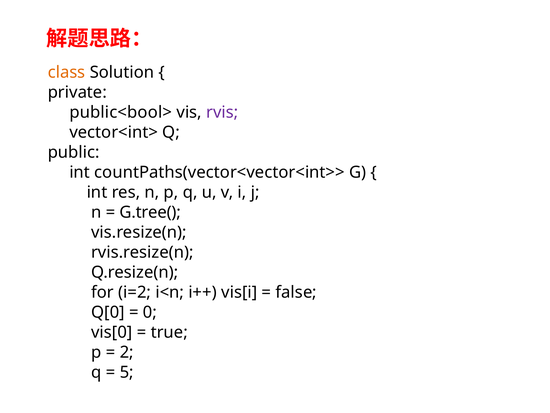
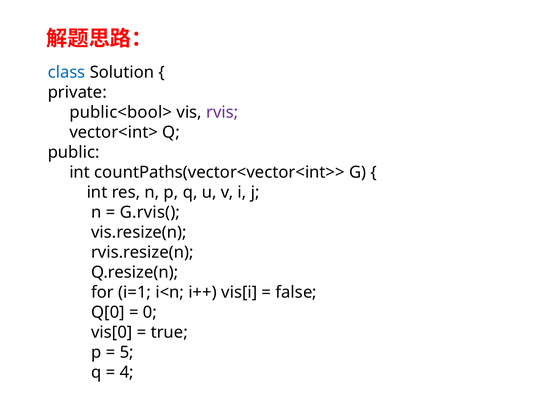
class colour: orange -> blue
G.tree(: G.tree( -> G.rvis(
i=2: i=2 -> i=1
2: 2 -> 5
5: 5 -> 4
